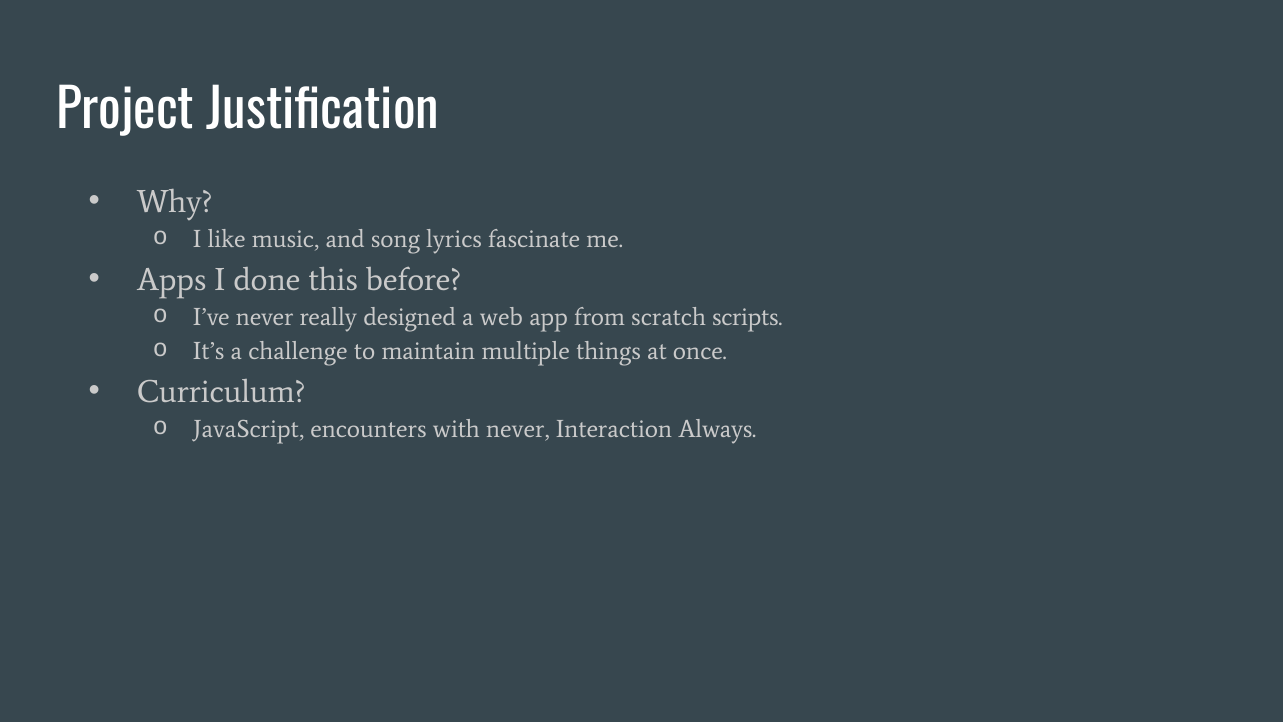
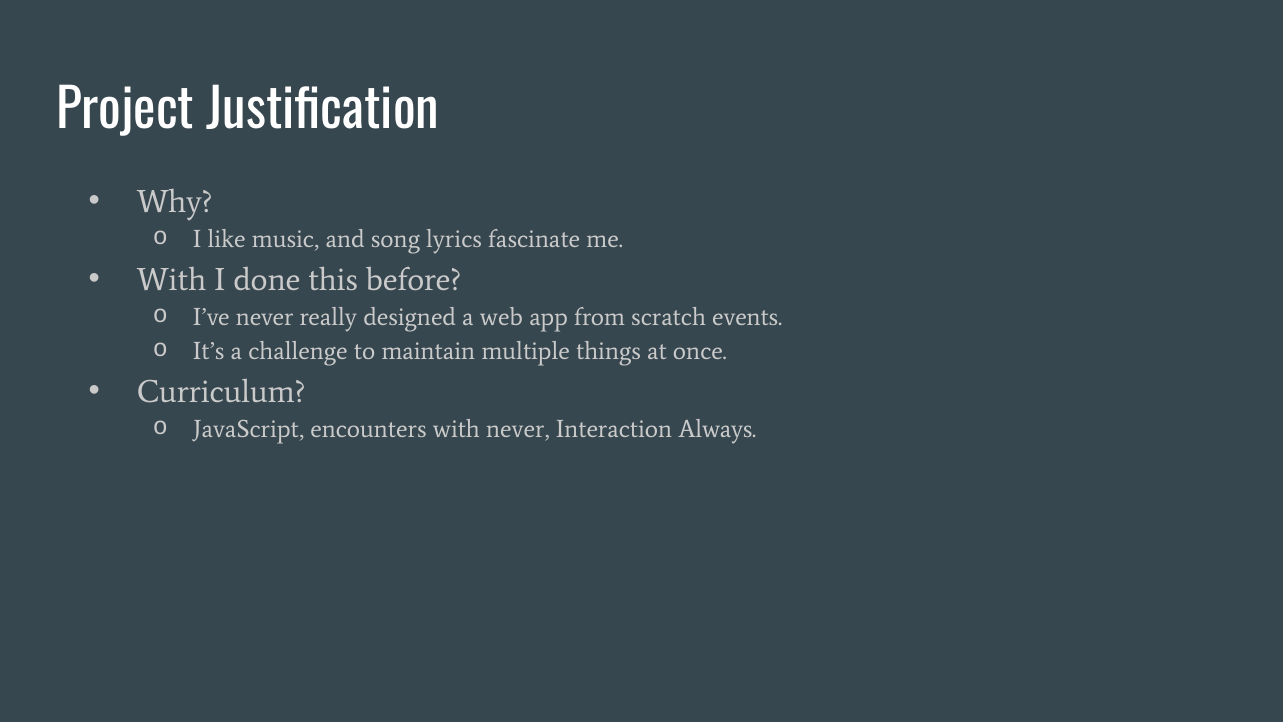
Apps at (172, 279): Apps -> With
scripts: scripts -> events
